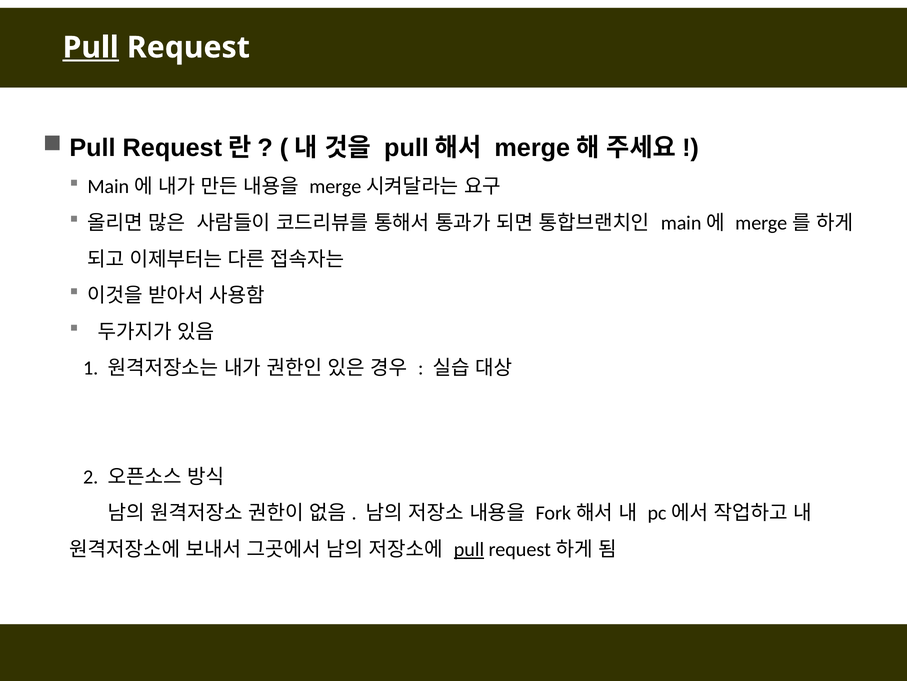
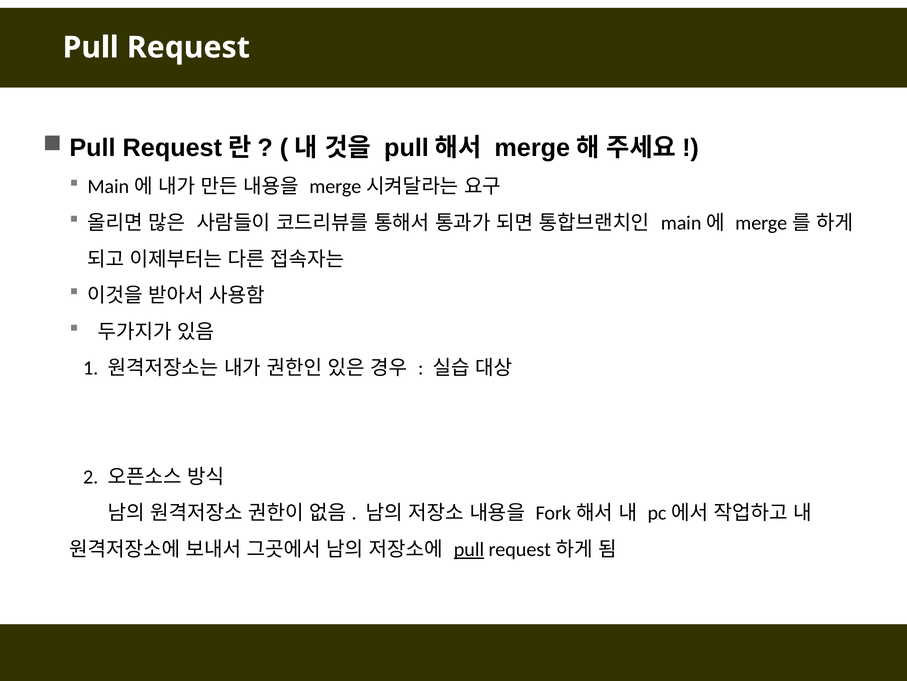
Pull at (91, 47) underline: present -> none
